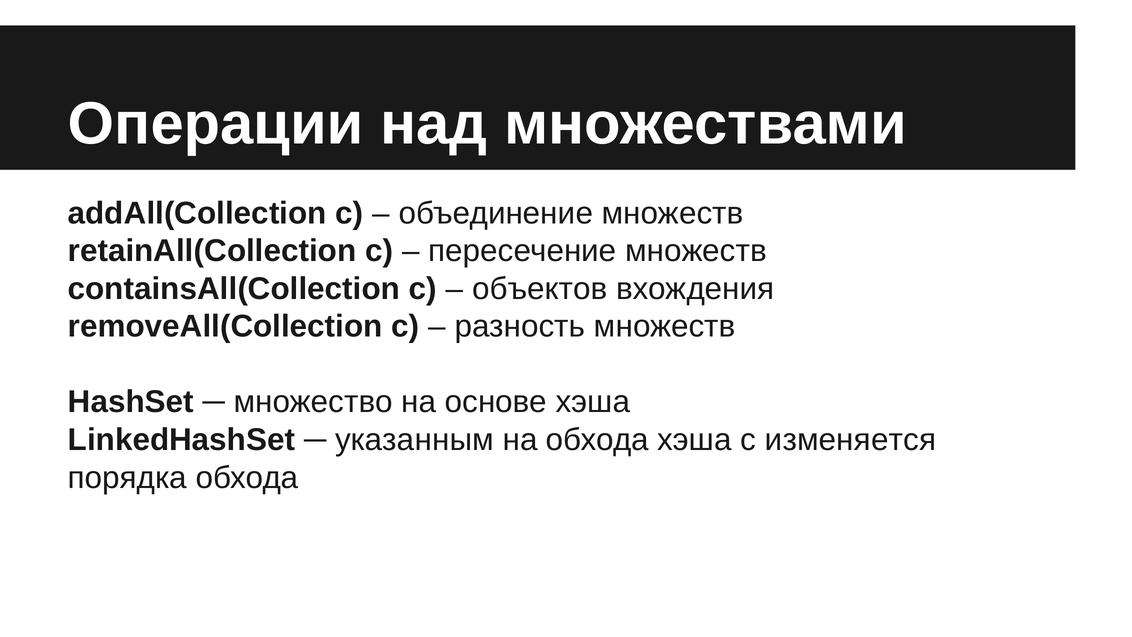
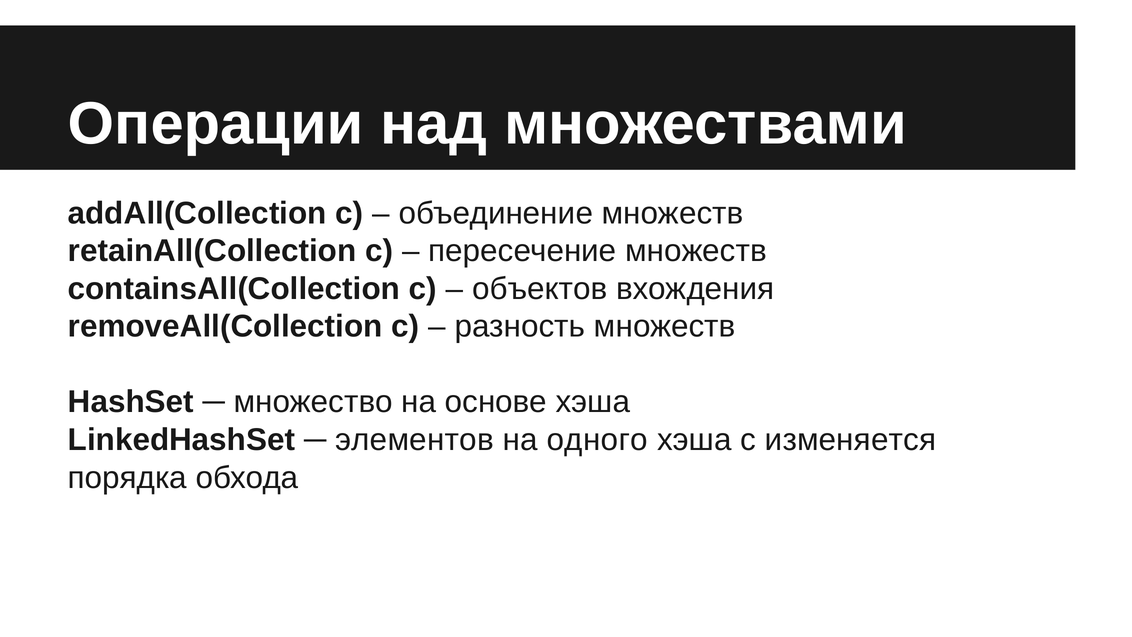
указанным: указанным -> элементов
на обхода: обхода -> одного
